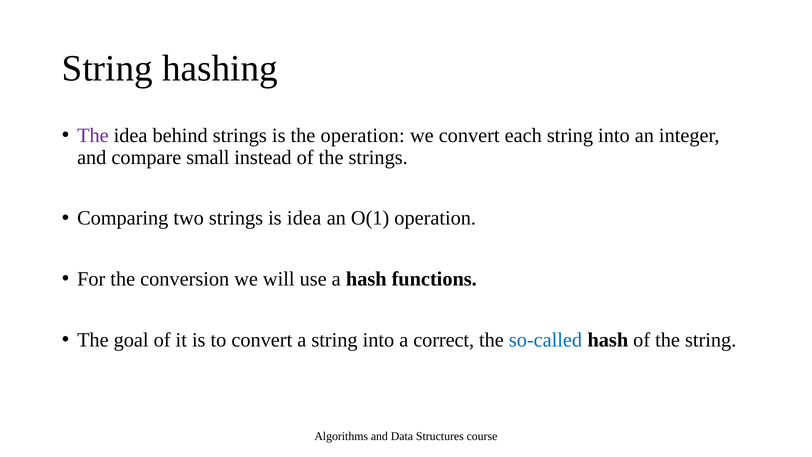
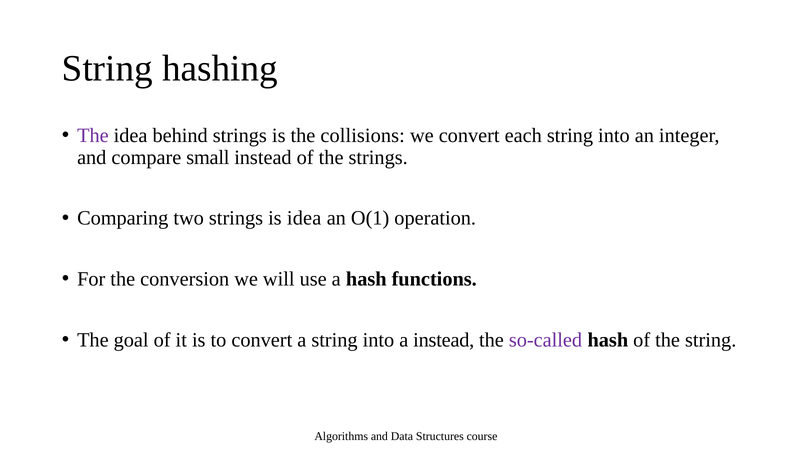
the operation: operation -> collisions
a correct: correct -> instead
so-called colour: blue -> purple
